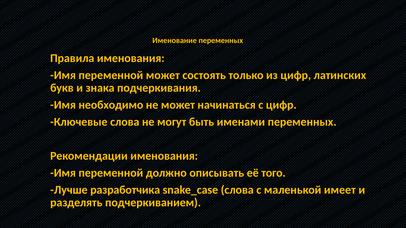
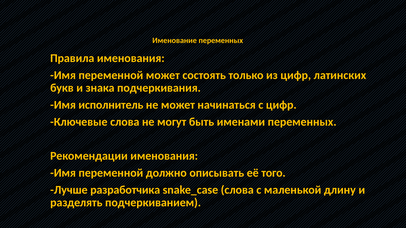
необходимо: необходимо -> исполнитель
имеет: имеет -> длину
